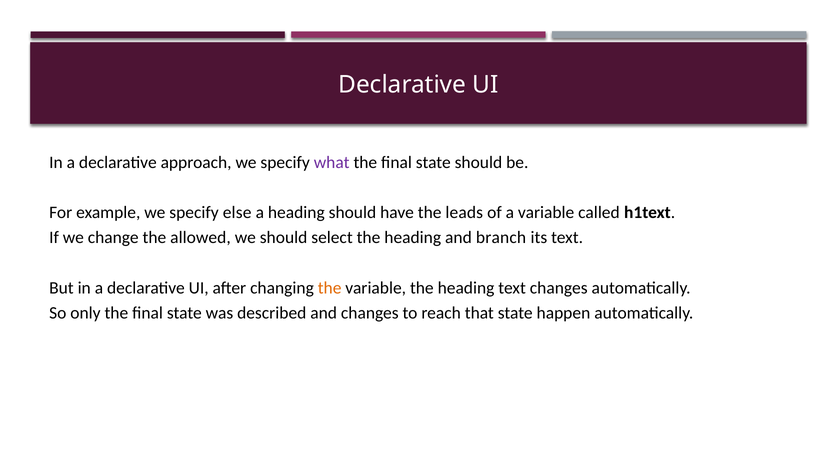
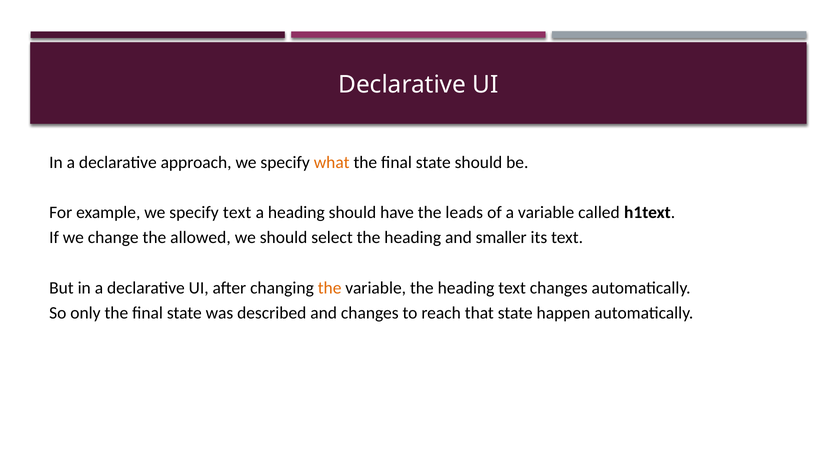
what colour: purple -> orange
specify else: else -> text
branch: branch -> smaller
